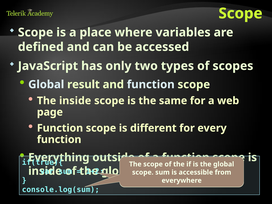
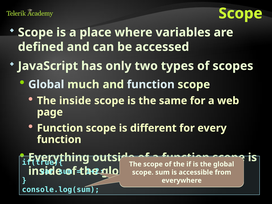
result: result -> much
